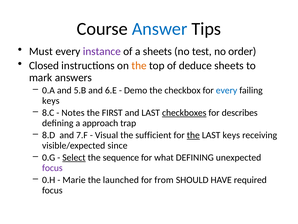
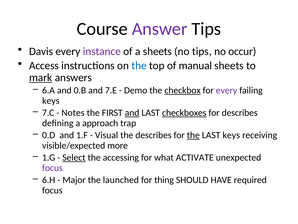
Answer colour: blue -> purple
Must: Must -> Davis
no test: test -> tips
order: order -> occur
Closed: Closed -> Access
the at (139, 65) colour: orange -> blue
deduce: deduce -> manual
mark underline: none -> present
0.A: 0.A -> 6.A
5.B: 5.B -> 0.B
6.E: 6.E -> 7.E
checkbox underline: none -> present
every at (227, 90) colour: blue -> purple
8.C: 8.C -> 7.C
and at (132, 113) underline: none -> present
8.D: 8.D -> 0.D
7.F: 7.F -> 1.F
the sufficient: sufficient -> describes
since: since -> more
0.G: 0.G -> 1.G
sequence: sequence -> accessing
what DEFINING: DEFINING -> ACTIVATE
0.H: 0.H -> 6.H
Marie: Marie -> Major
from: from -> thing
